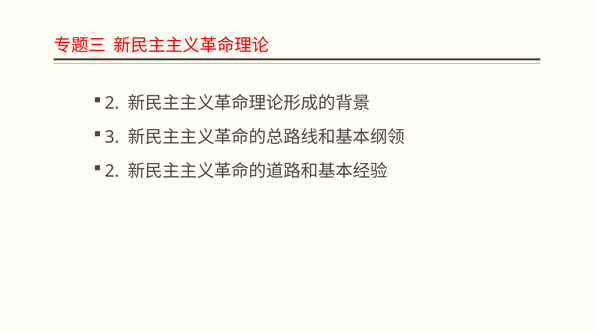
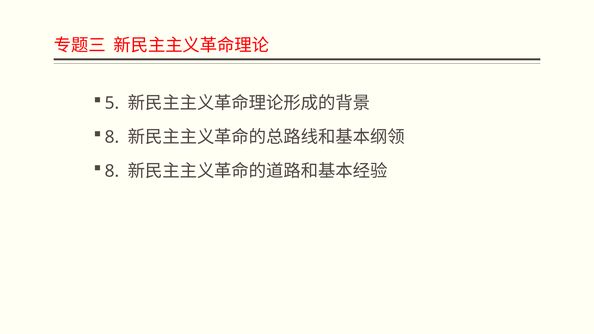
2 at (112, 103): 2 -> 5
3 at (112, 137): 3 -> 8
2 at (112, 171): 2 -> 8
